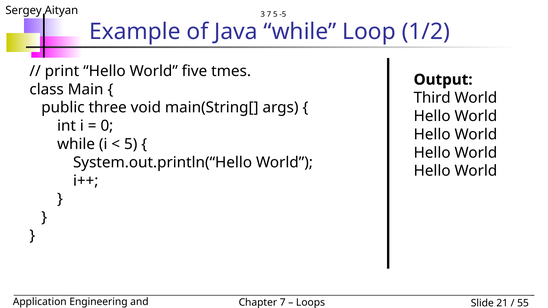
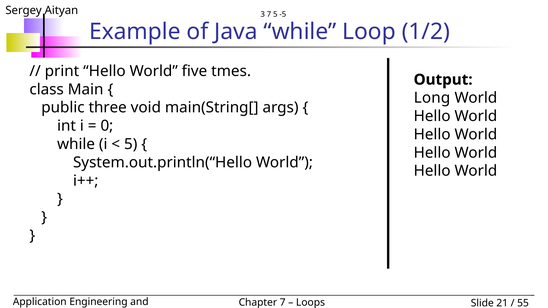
Third: Third -> Long
